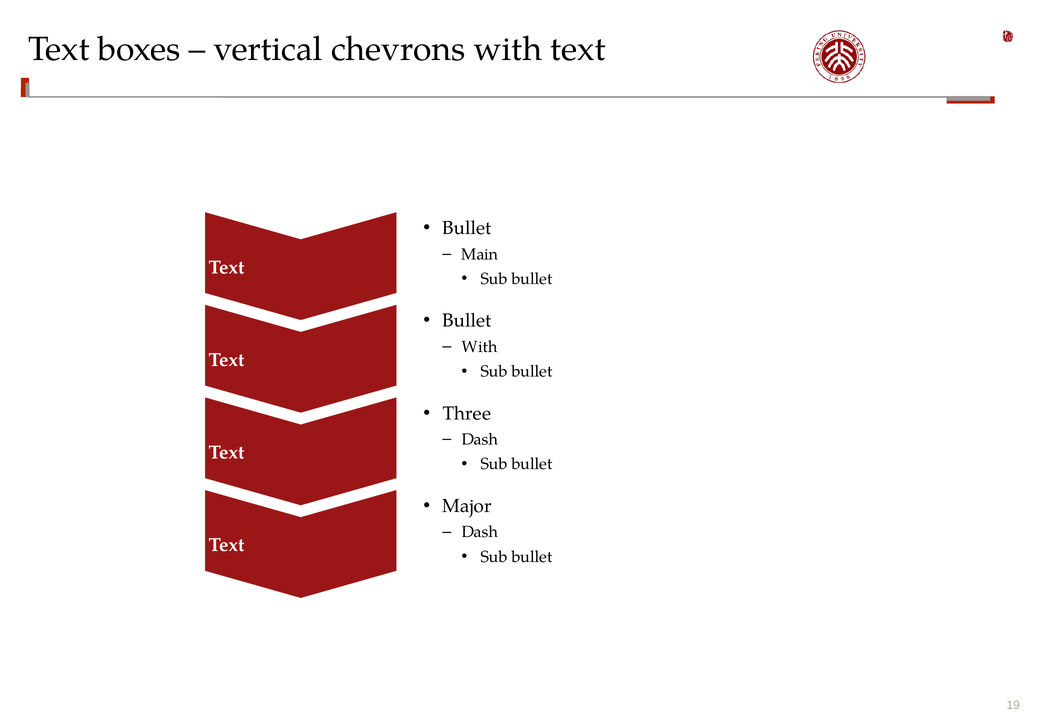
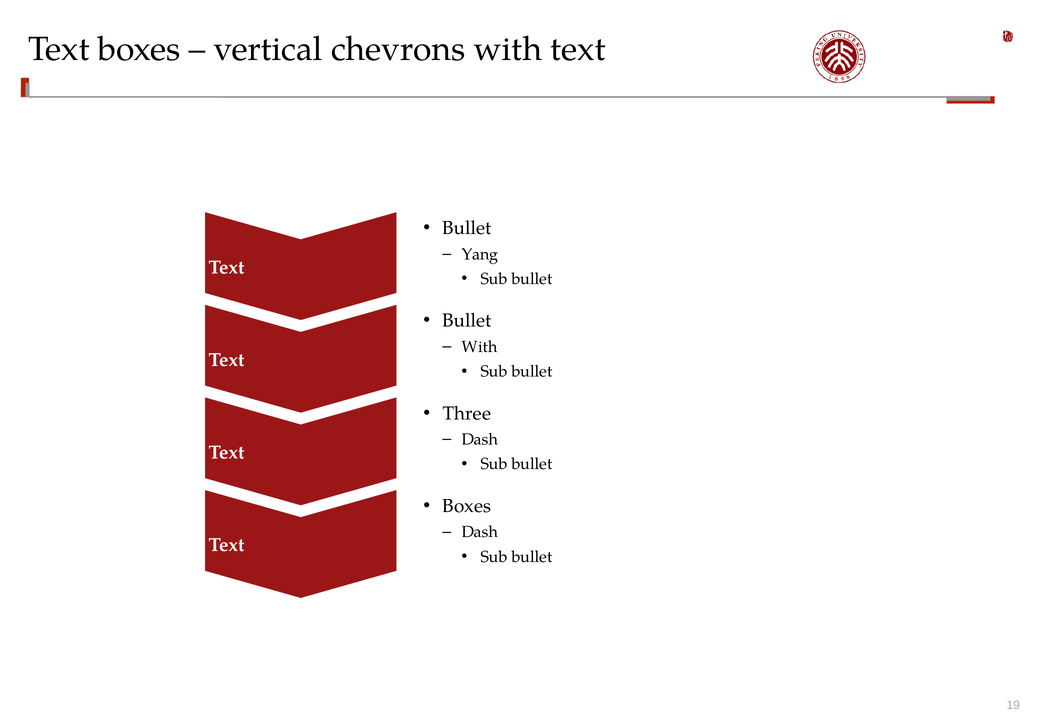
Main: Main -> Yang
Major at (467, 506): Major -> Boxes
